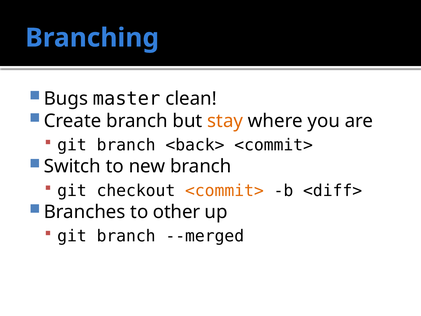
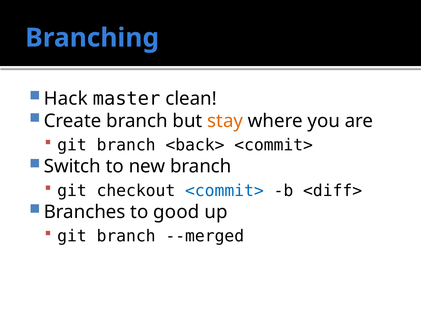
Bugs: Bugs -> Hack
<commit> at (224, 191) colour: orange -> blue
other: other -> good
